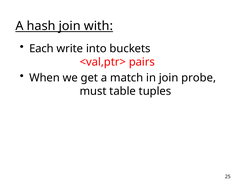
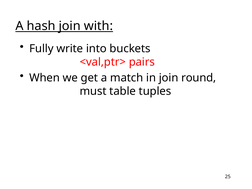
Each: Each -> Fully
probe: probe -> round
